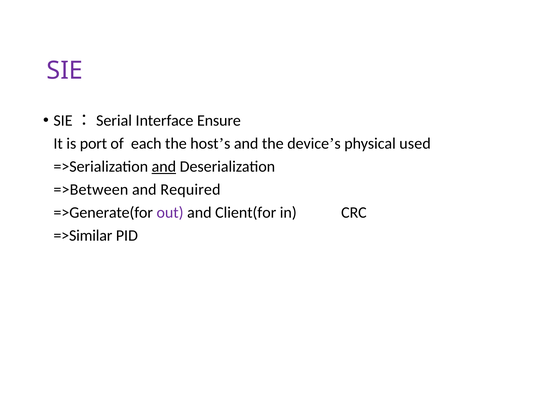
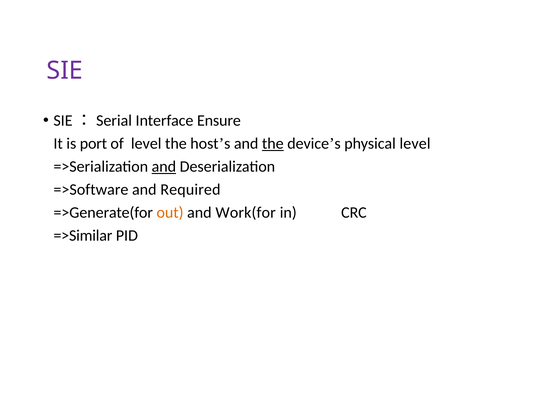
of each: each -> level
the at (273, 144) underline: none -> present
physical used: used -> level
=>Between: =>Between -> =>Software
out colour: purple -> orange
Client(for: Client(for -> Work(for
